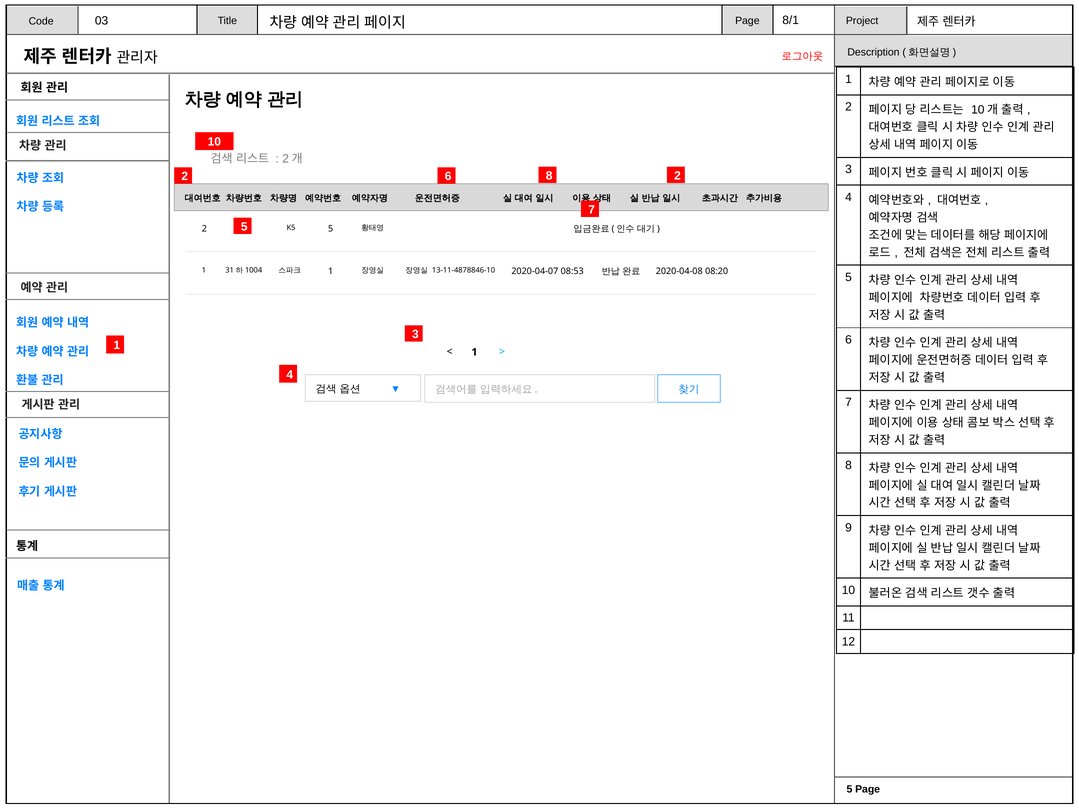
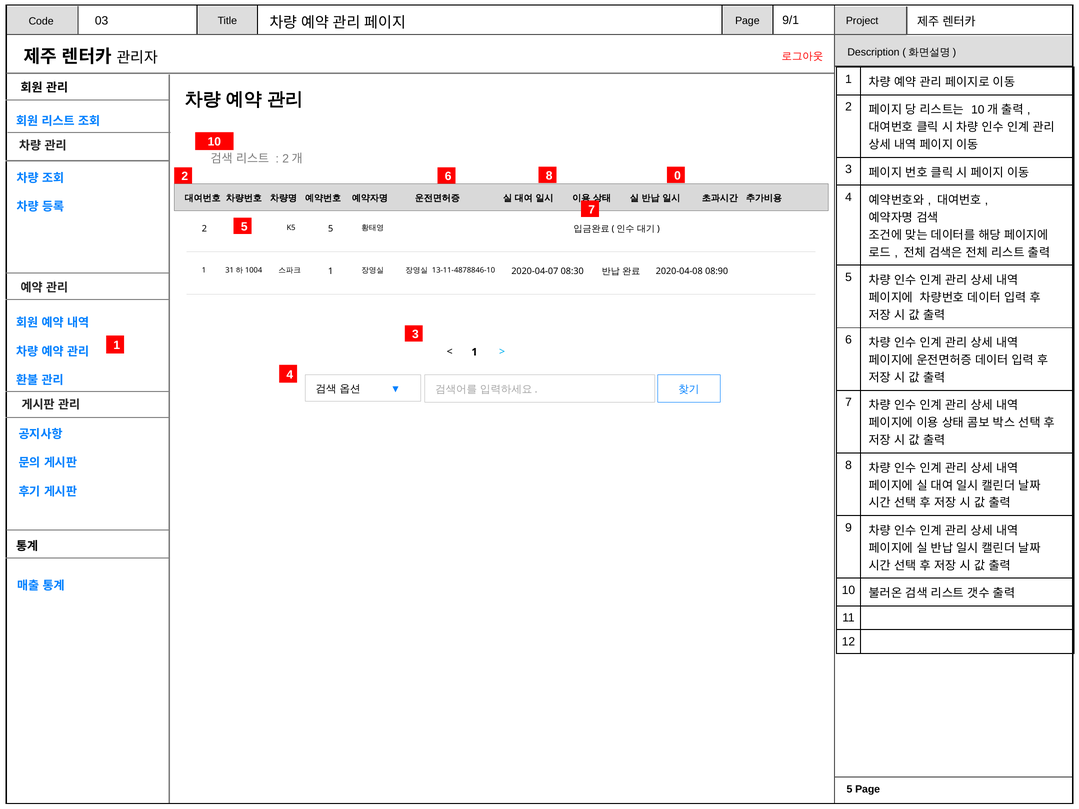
8/1: 8/1 -> 9/1
8 2: 2 -> 0
08:20: 08:20 -> 08:90
08:53: 08:53 -> 08:30
